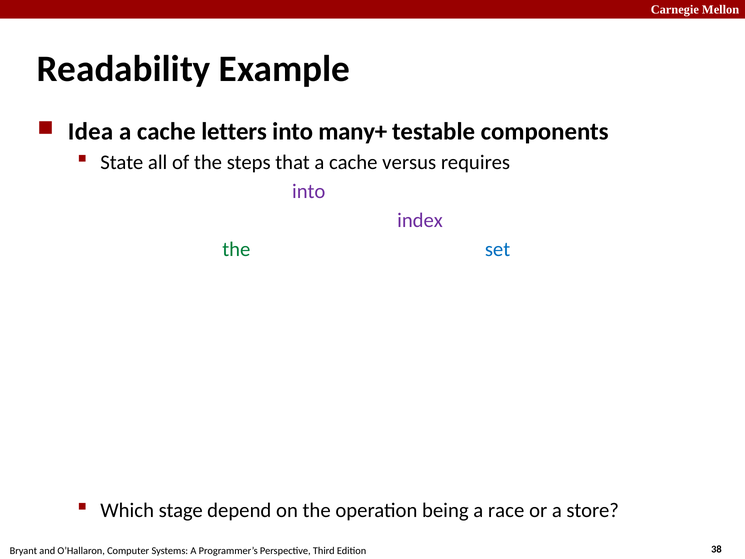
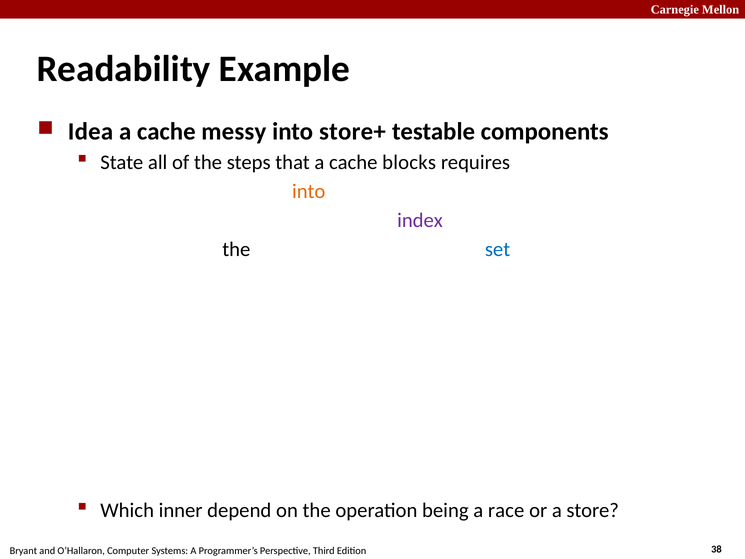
letters: letters -> messy
many+: many+ -> store+
cache versus: versus -> blocks
into at (309, 192) colour: purple -> orange
the at (236, 249) colour: green -> black
stage: stage -> inner
